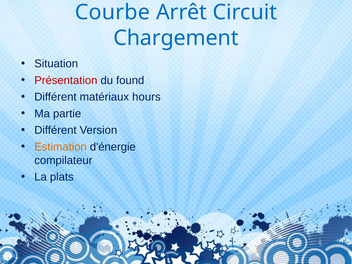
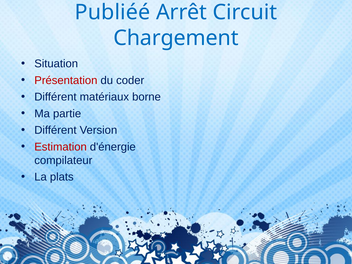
Courbe: Courbe -> Publiéé
found: found -> coder
hours: hours -> borne
Estimation colour: orange -> red
